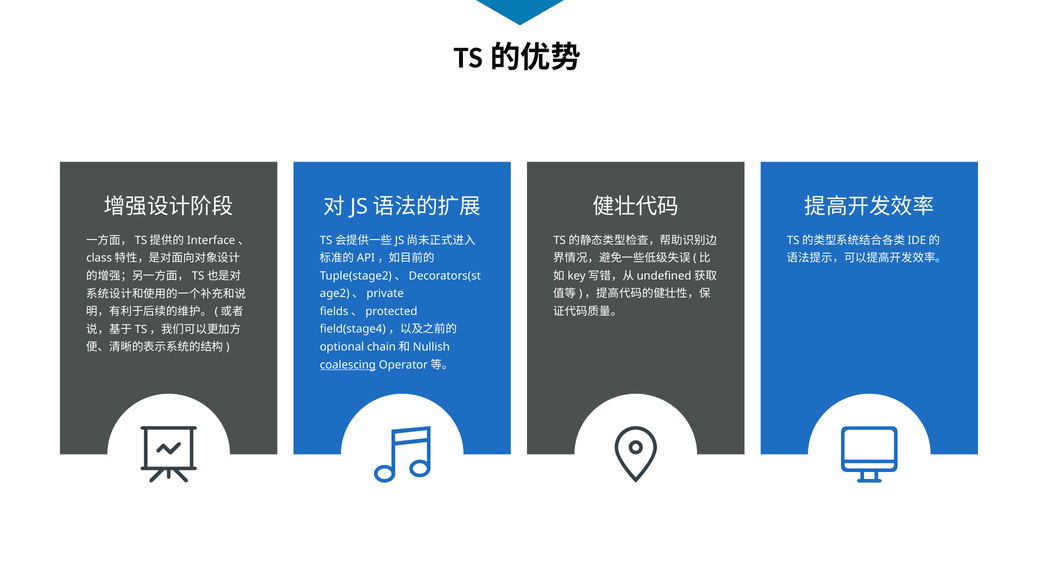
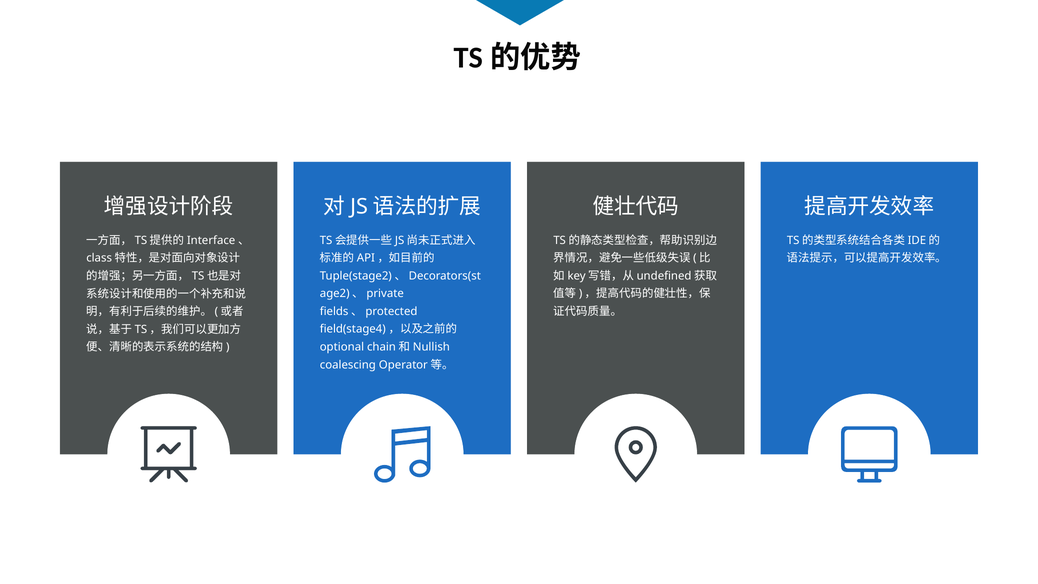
coalescing underline: present -> none
